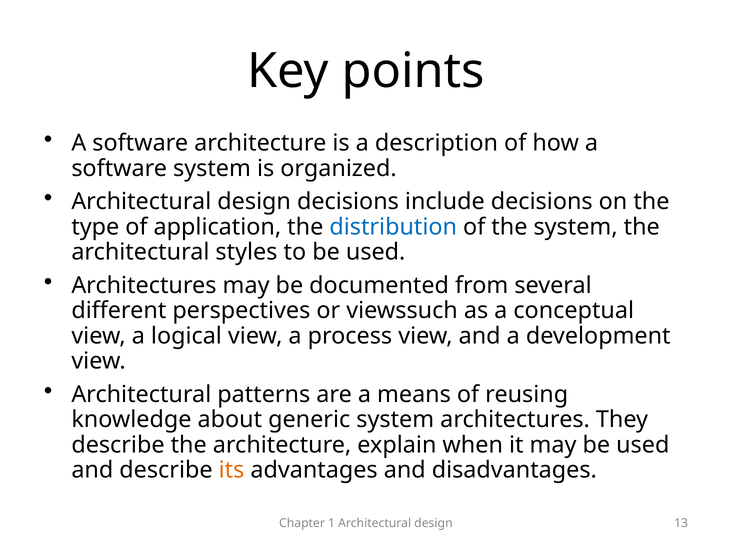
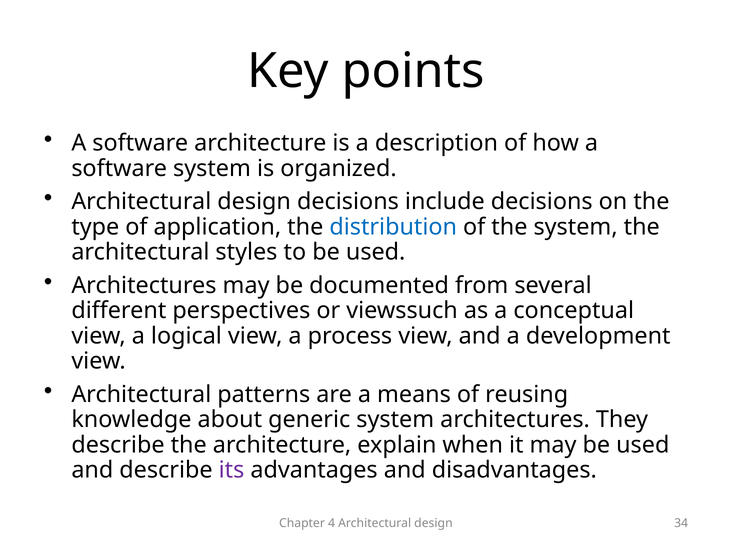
its colour: orange -> purple
1: 1 -> 4
13: 13 -> 34
